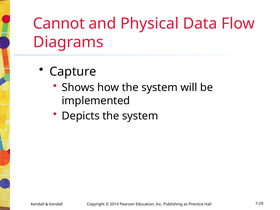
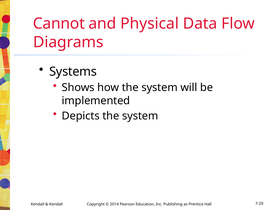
Capture: Capture -> Systems
